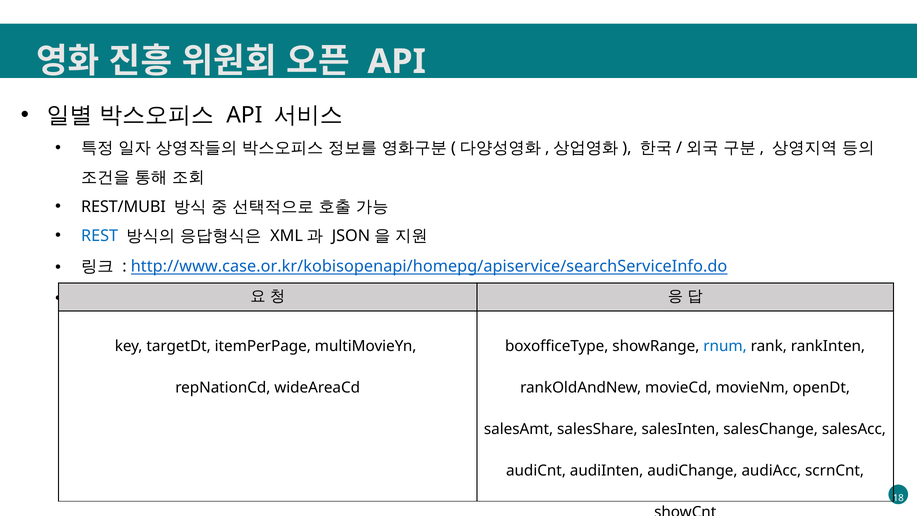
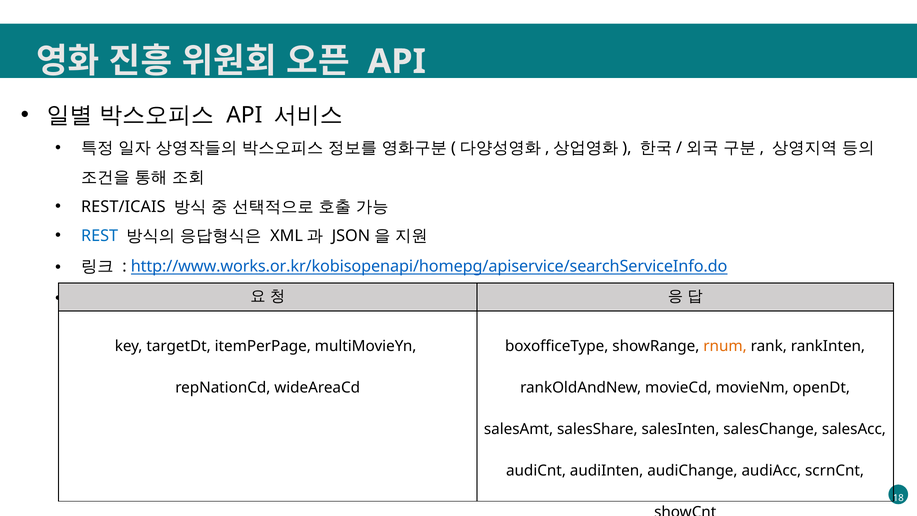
REST/MUBI: REST/MUBI -> REST/ICAIS
http://www.case.or.kr/kobisopenapi/homepg/apiservice/searchServiceInfo.do: http://www.case.or.kr/kobisopenapi/homepg/apiservice/searchServiceInfo.do -> http://www.works.or.kr/kobisopenapi/homepg/apiservice/searchServiceInfo.do
rnum colour: blue -> orange
